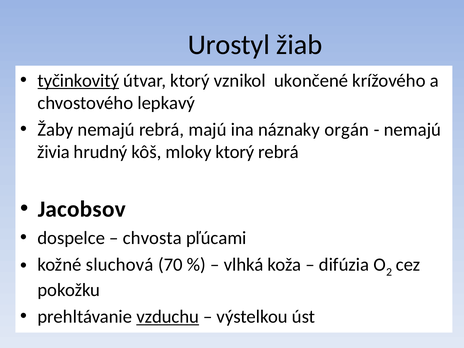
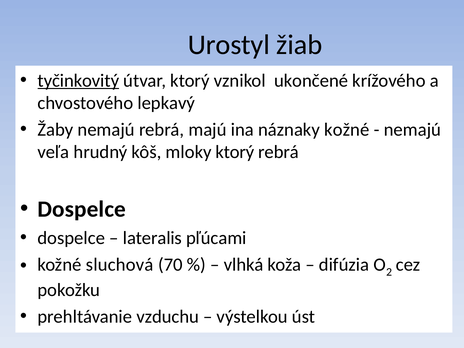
náznaky orgán: orgán -> kožné
živia: živia -> veľa
Jacobsov at (82, 209): Jacobsov -> Dospelce
chvosta: chvosta -> lateralis
vzduchu underline: present -> none
